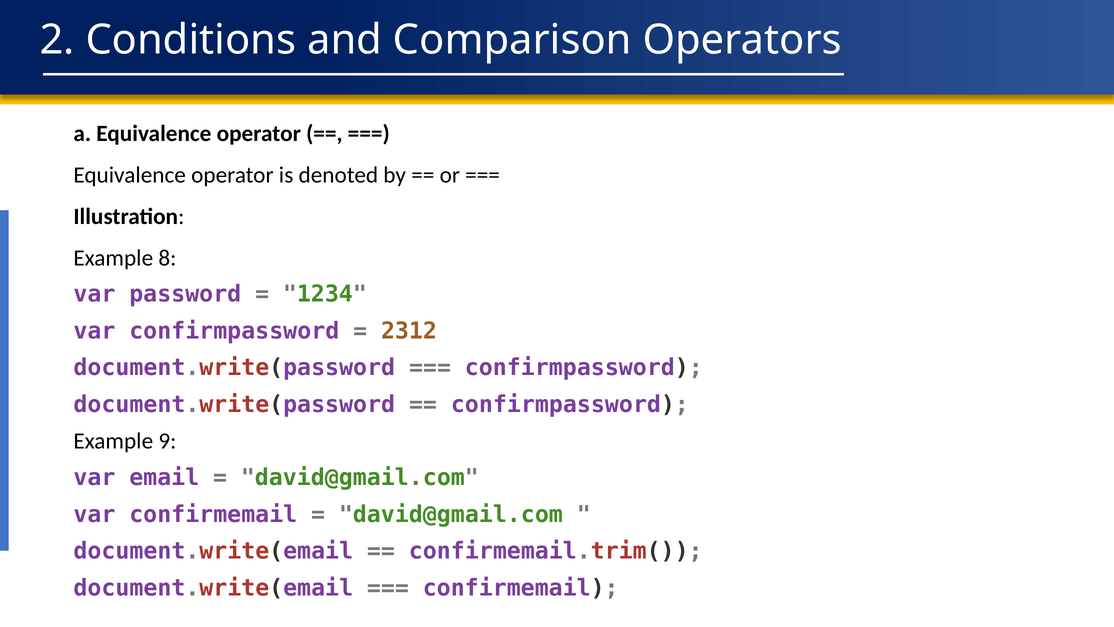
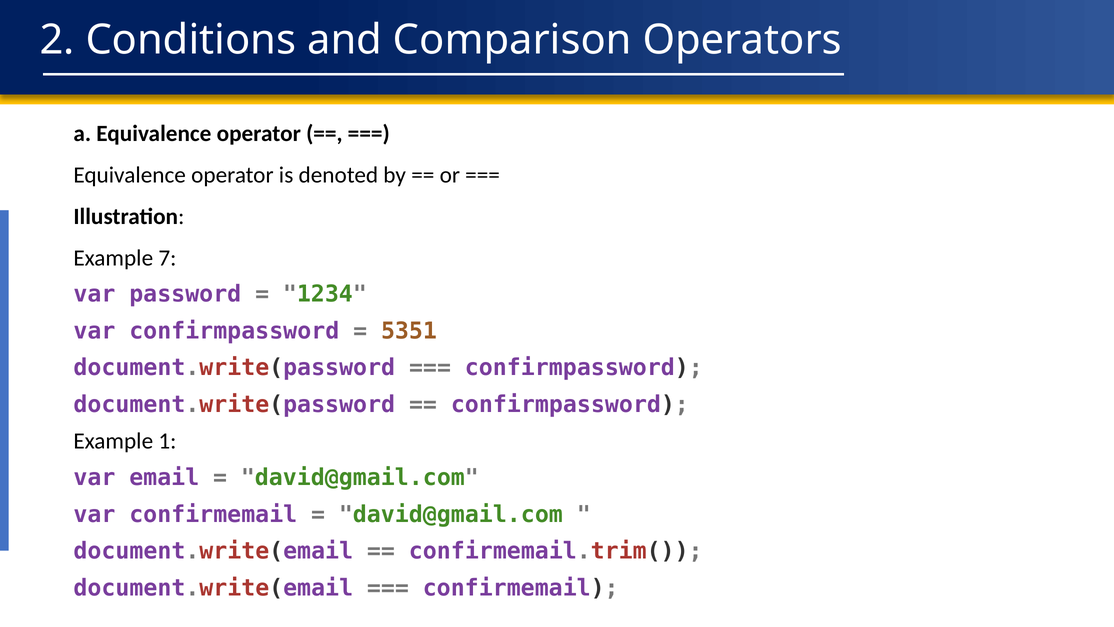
8: 8 -> 7
2312: 2312 -> 5351
9: 9 -> 1
